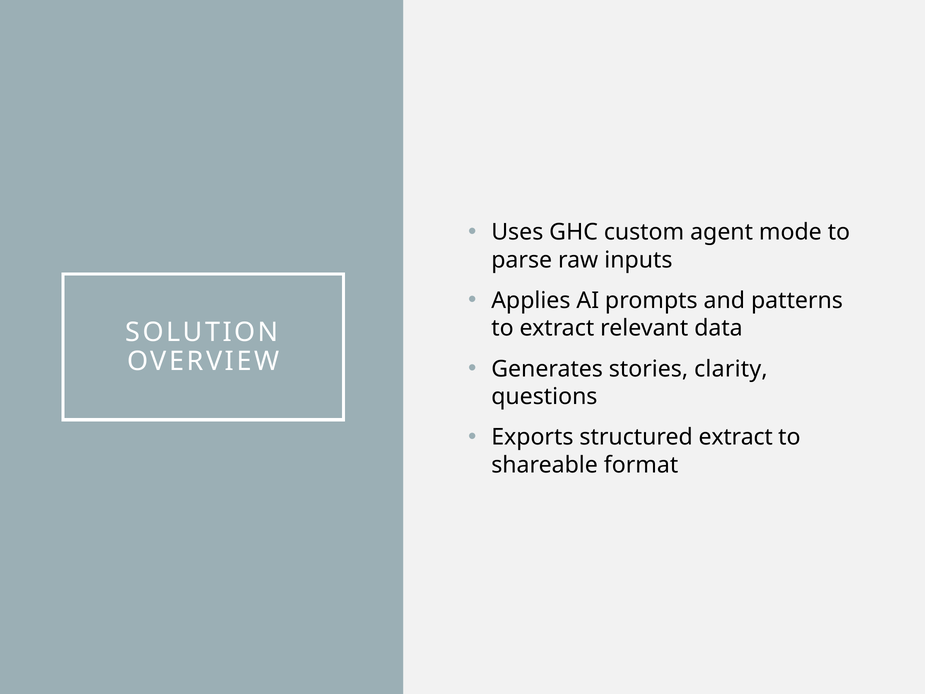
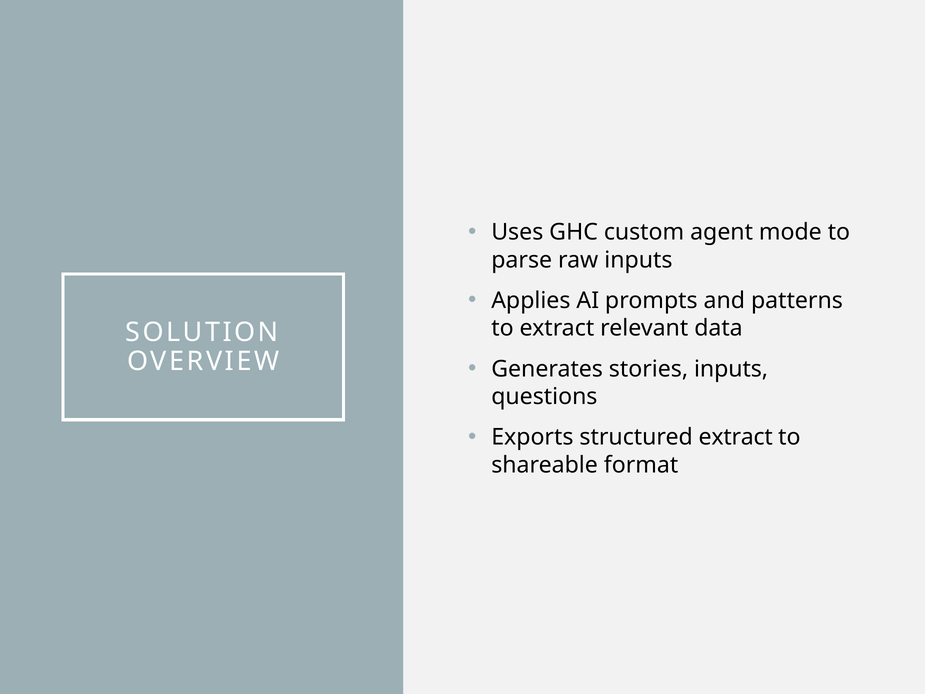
stories clarity: clarity -> inputs
